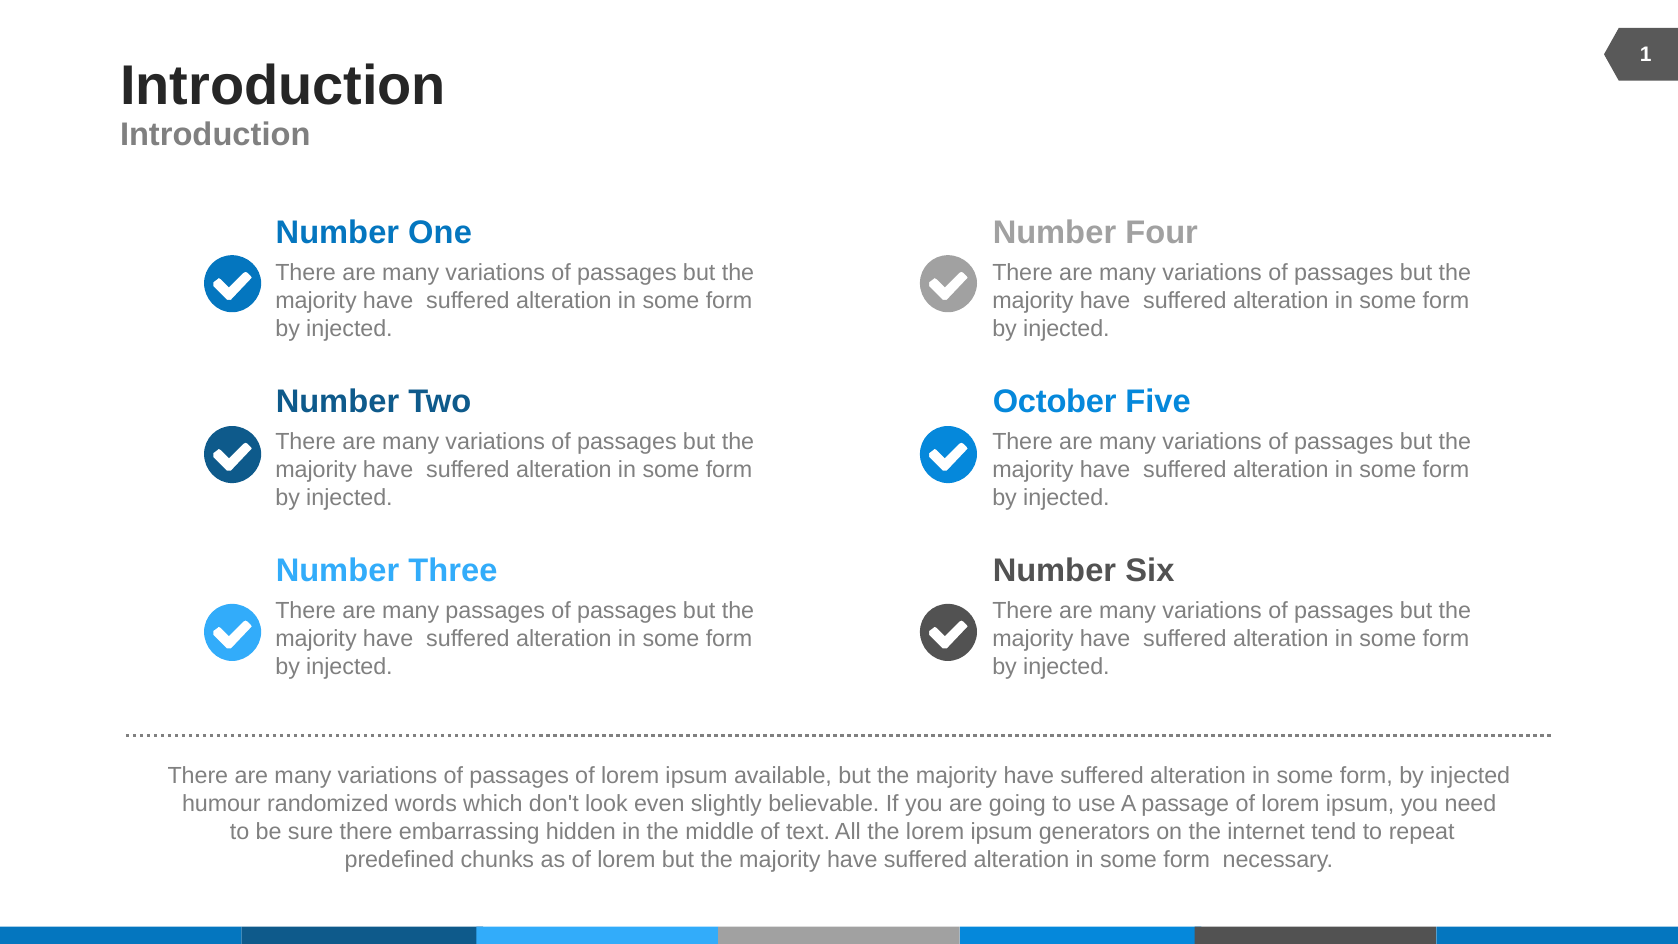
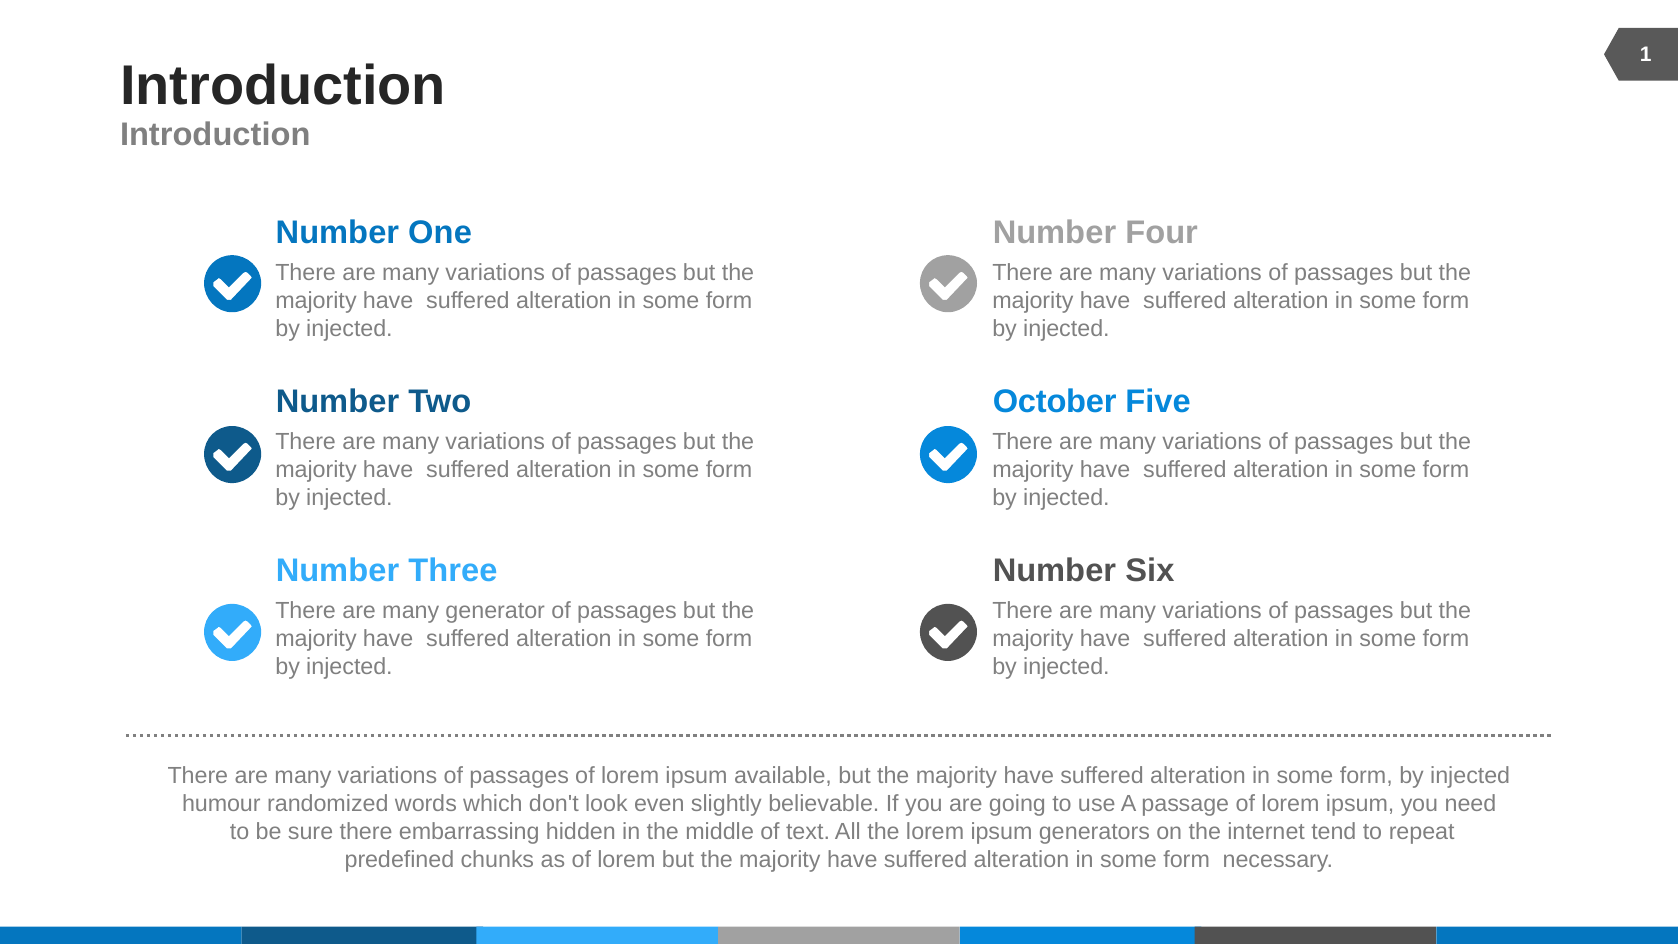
many passages: passages -> generator
